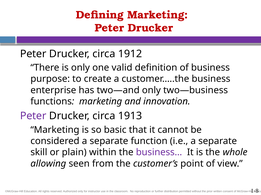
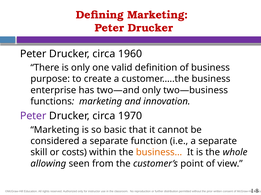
1912: 1912 -> 1960
1913: 1913 -> 1970
plain: plain -> costs
business… colour: purple -> orange
